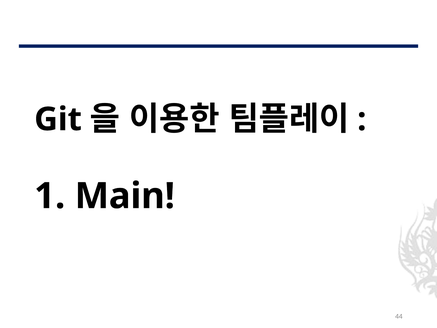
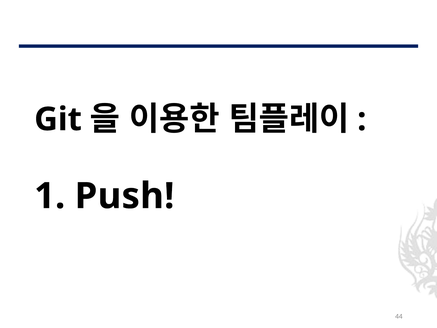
Main: Main -> Push
